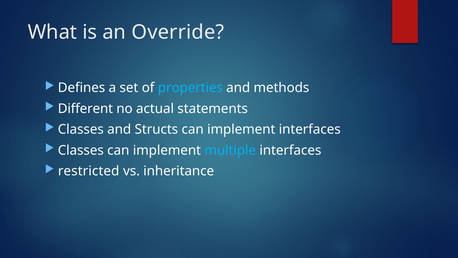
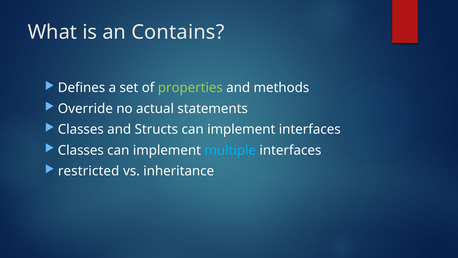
Override: Override -> Contains
properties colour: light blue -> light green
Different: Different -> Override
